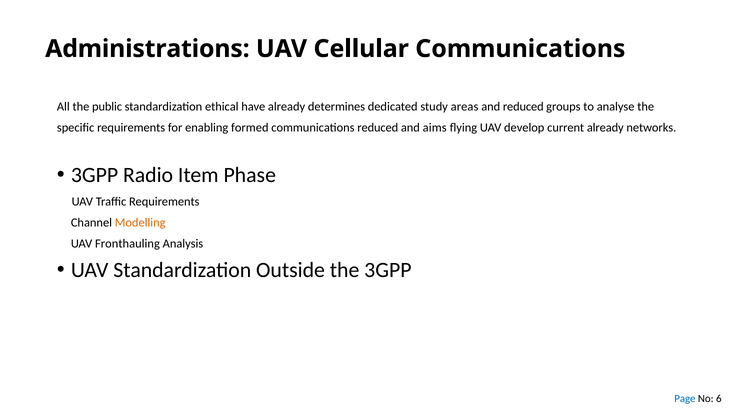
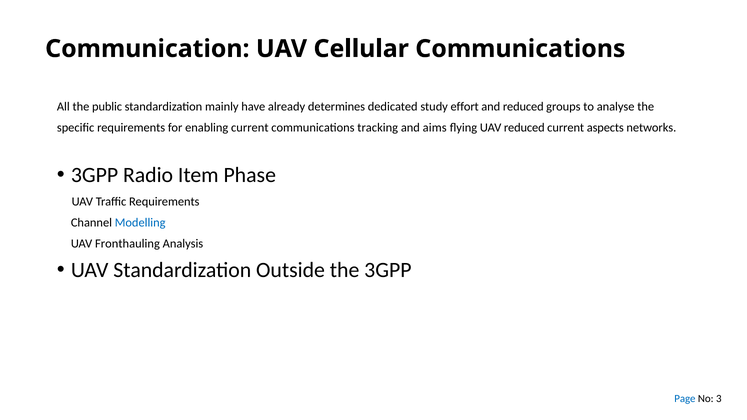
Administrations: Administrations -> Communication
ethical: ethical -> mainly
areas: areas -> effort
enabling formed: formed -> current
communications reduced: reduced -> tracking
UAV develop: develop -> reduced
current already: already -> aspects
Modelling colour: orange -> blue
6: 6 -> 3
